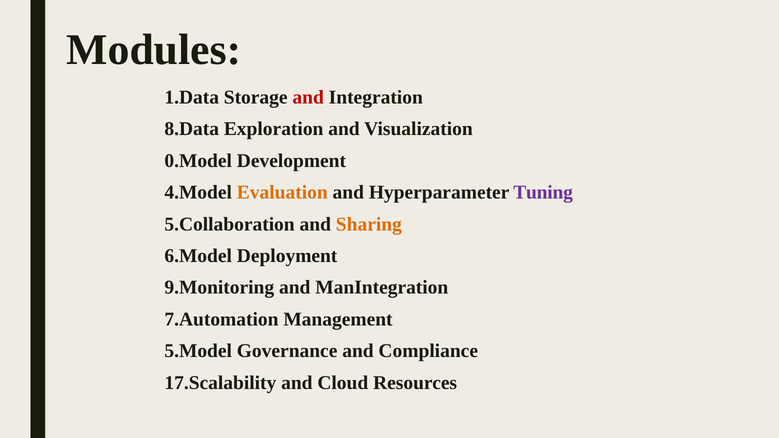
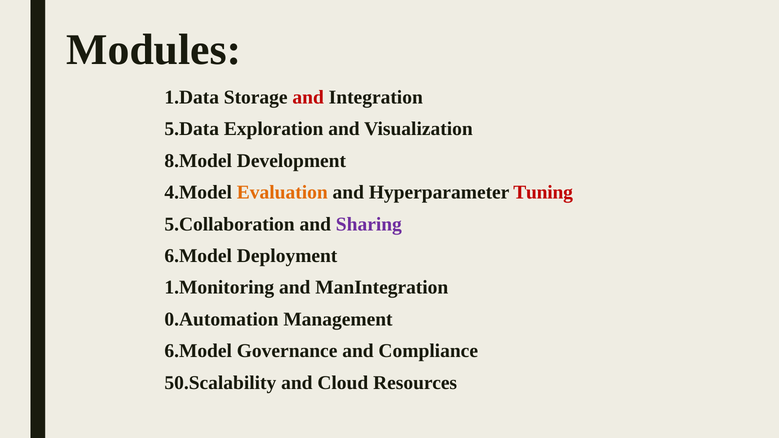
8.Data: 8.Data -> 5.Data
0.Model: 0.Model -> 8.Model
Tuning colour: purple -> red
Sharing colour: orange -> purple
9.Monitoring: 9.Monitoring -> 1.Monitoring
7.Automation: 7.Automation -> 0.Automation
5.Model at (198, 351): 5.Model -> 6.Model
17.Scalability: 17.Scalability -> 50.Scalability
